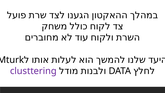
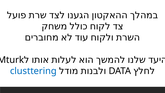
clusttering colour: purple -> blue
